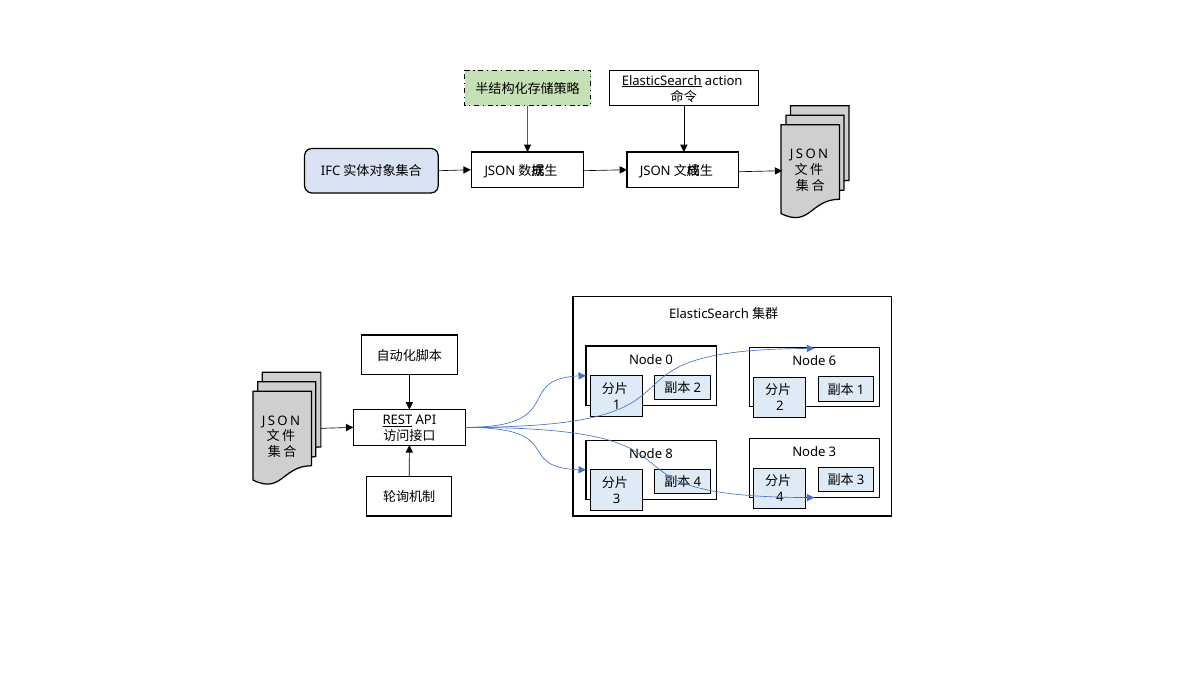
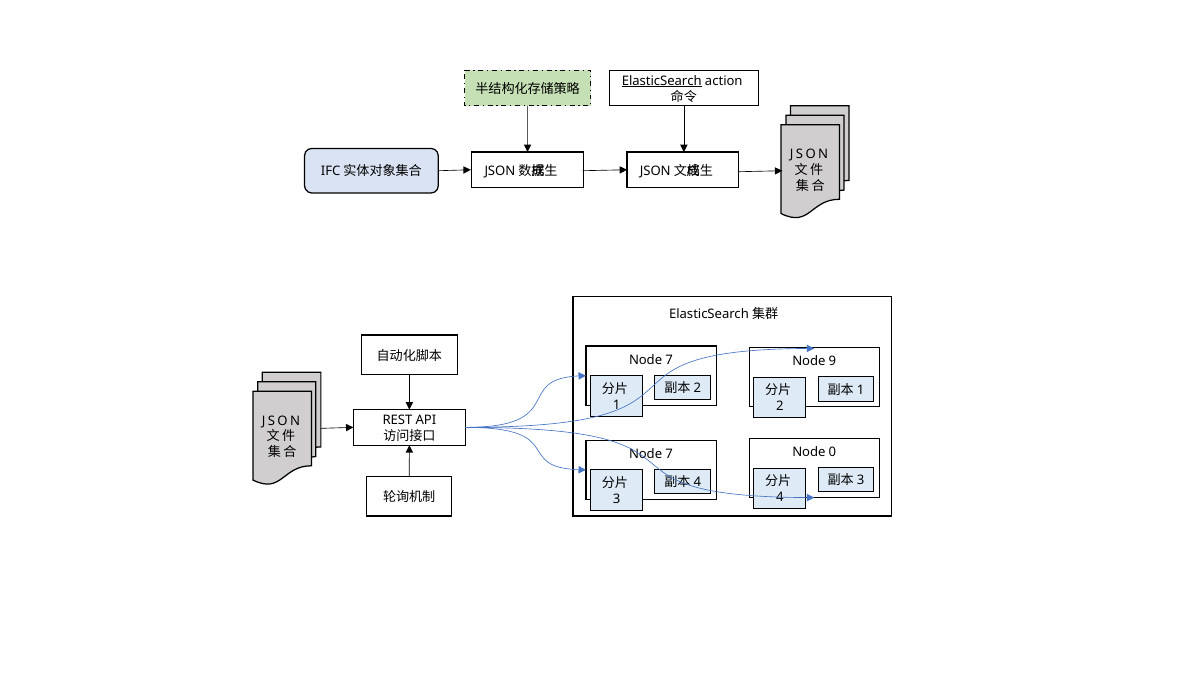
0 at (669, 360): 0 -> 7
6: 6 -> 9
REST underline: present -> none
Node 3: 3 -> 0
8 at (669, 454): 8 -> 7
